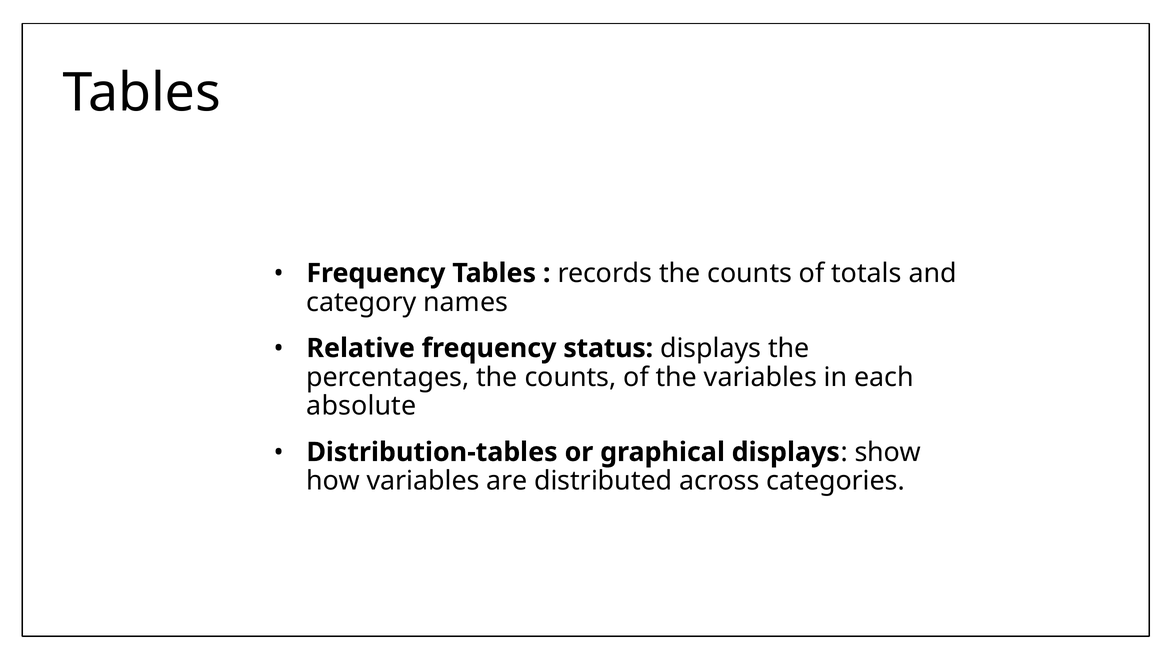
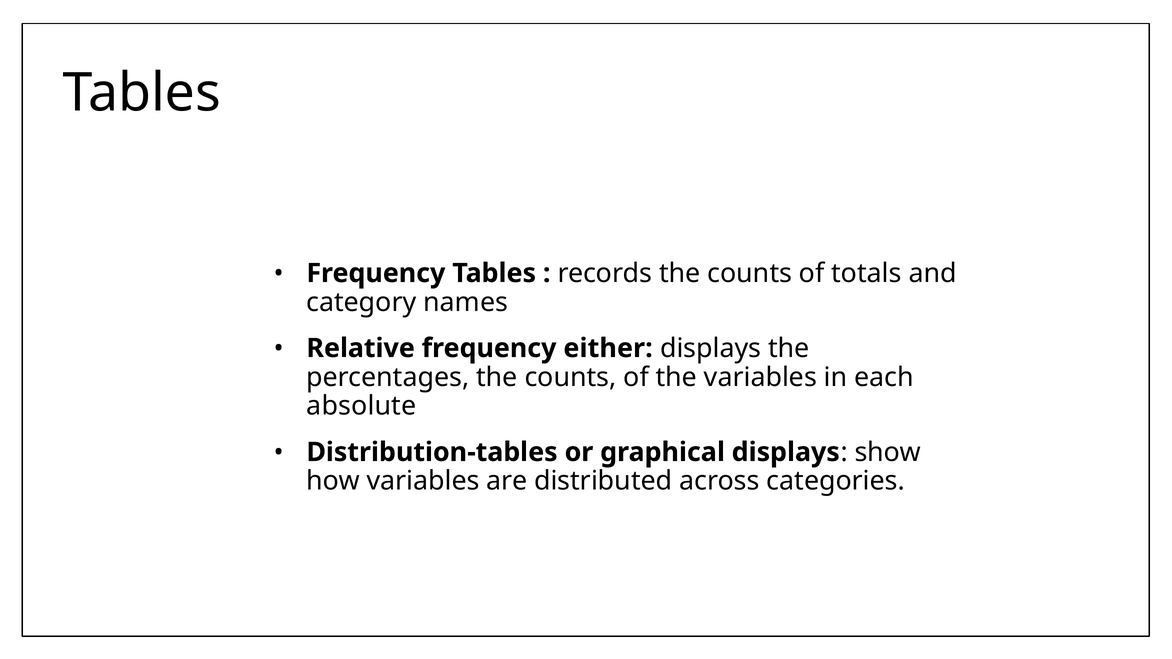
status: status -> either
